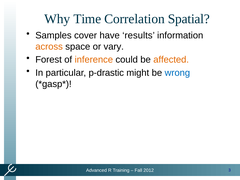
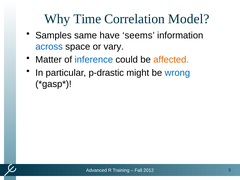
Spatial: Spatial -> Model
cover: cover -> same
results: results -> seems
across colour: orange -> blue
Forest: Forest -> Matter
inference colour: orange -> blue
